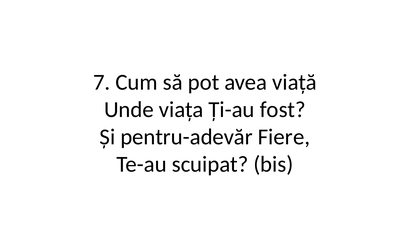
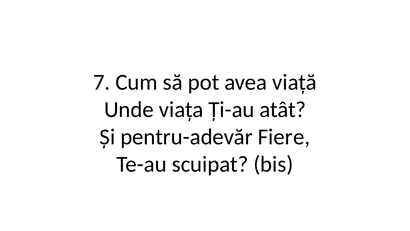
fost: fost -> atât
